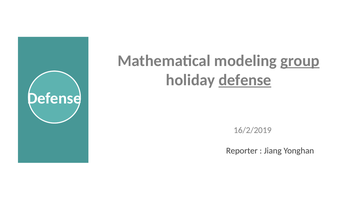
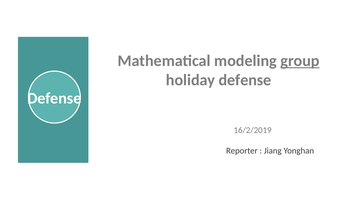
defense at (245, 80) underline: present -> none
